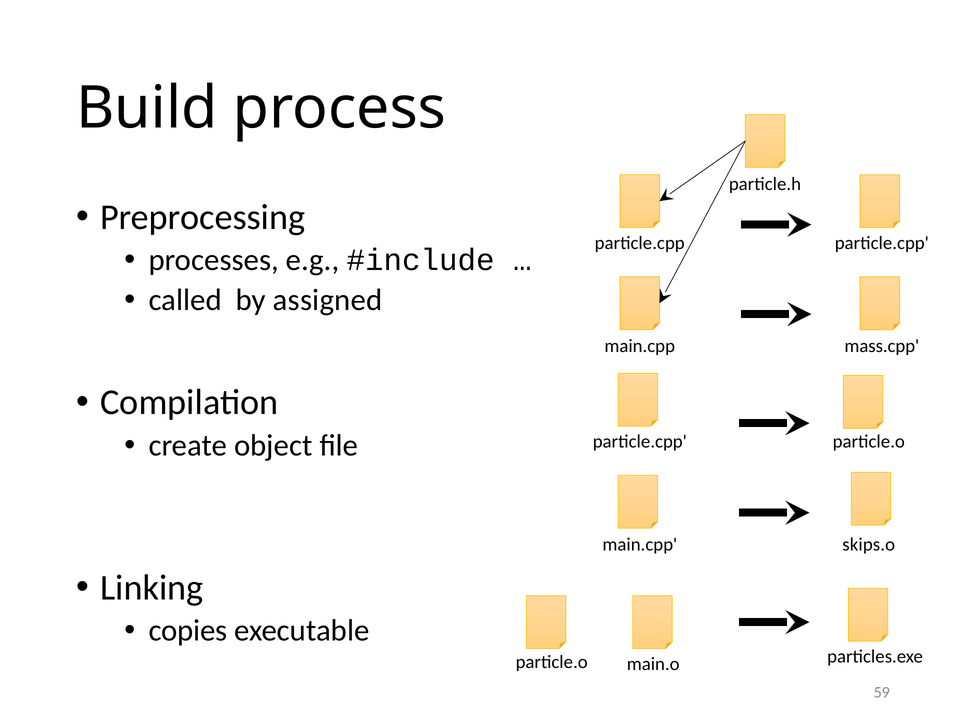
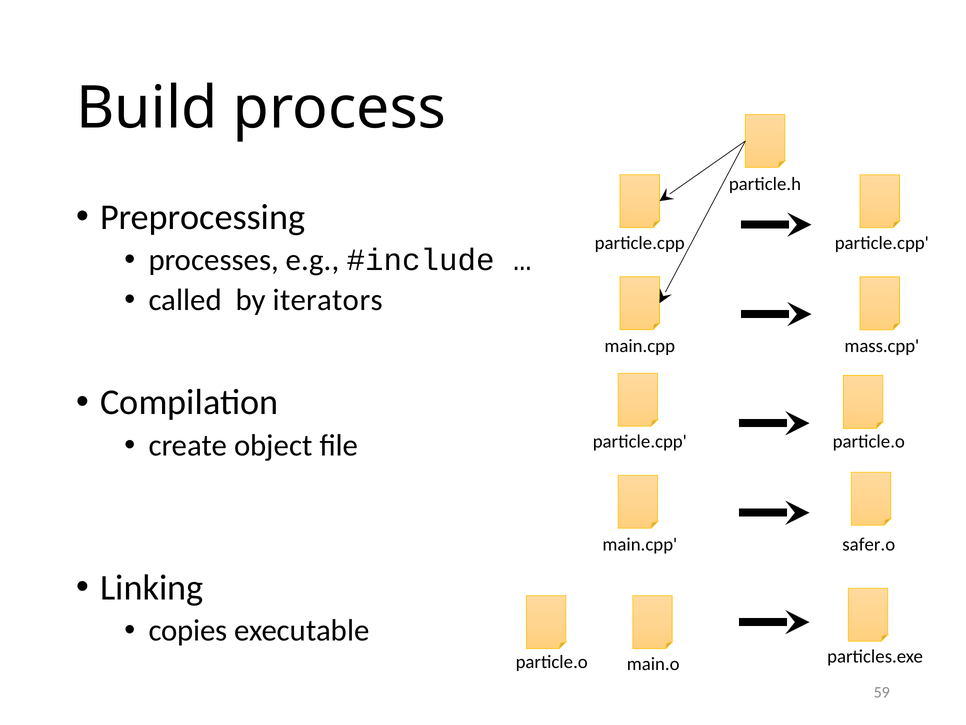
assigned: assigned -> iterators
skips.o: skips.o -> safer.o
